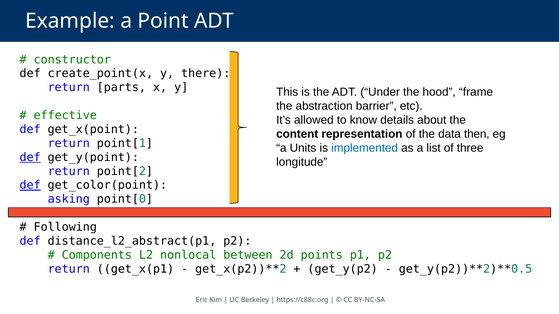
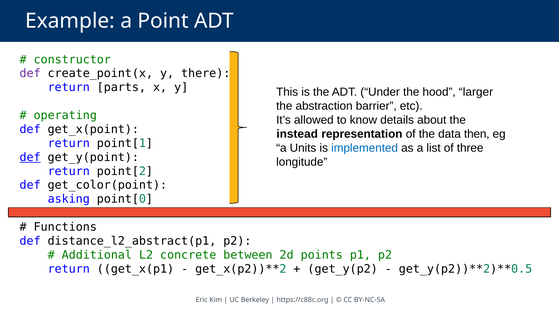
def at (30, 74) colour: black -> purple
frame: frame -> larger
effective: effective -> operating
content: content -> instead
def at (30, 185) underline: present -> none
Following: Following -> Functions
Components: Components -> Additional
nonlocal: nonlocal -> concrete
